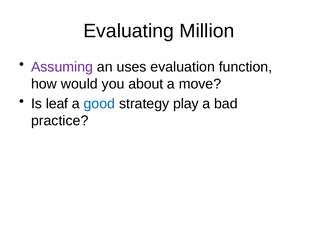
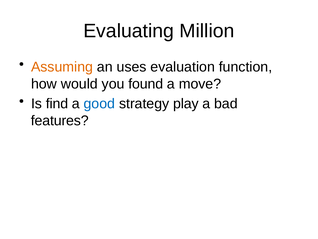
Assuming colour: purple -> orange
about: about -> found
leaf: leaf -> find
practice: practice -> features
